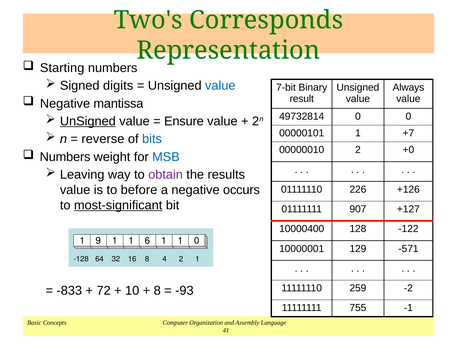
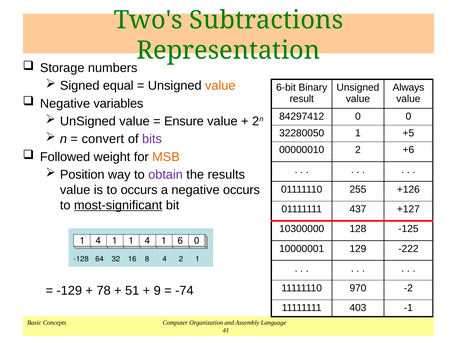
Corresponds: Corresponds -> Subtractions
Starting: Starting -> Storage
digits: digits -> equal
value at (220, 86) colour: blue -> orange
7-bit: 7-bit -> 6-bit
mantissa: mantissa -> variables
49732814: 49732814 -> 84297412
UnSigned at (88, 121) underline: present -> none
00000101: 00000101 -> 32280050
+7: +7 -> +5
reverse: reverse -> convert
bits colour: blue -> purple
+0: +0 -> +6
Numbers at (65, 157): Numbers -> Followed
MSB colour: blue -> orange
Leaving: Leaving -> Position
to before: before -> occurs
226: 226 -> 255
907: 907 -> 437
10000400: 10000400 -> 10300000
-122: -122 -> -125
9 at (98, 241): 9 -> 4
1 1 6: 6 -> 4
1 at (180, 241): 1 -> 6
-571: -571 -> -222
259: 259 -> 970
-833: -833 -> -129
72: 72 -> 78
10: 10 -> 51
8 at (157, 290): 8 -> 9
-93: -93 -> -74
755: 755 -> 403
